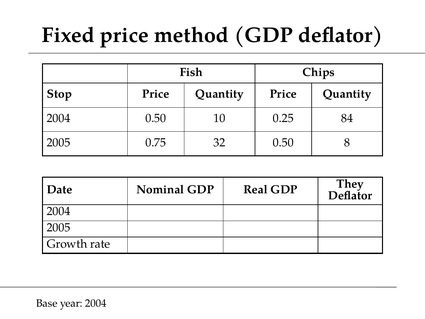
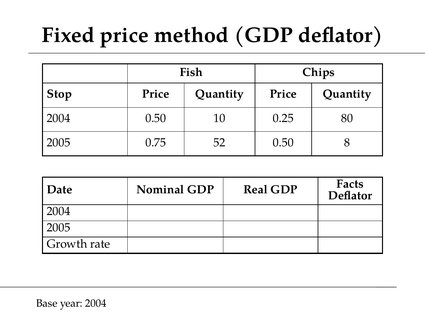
84: 84 -> 80
32: 32 -> 52
They: They -> Facts
